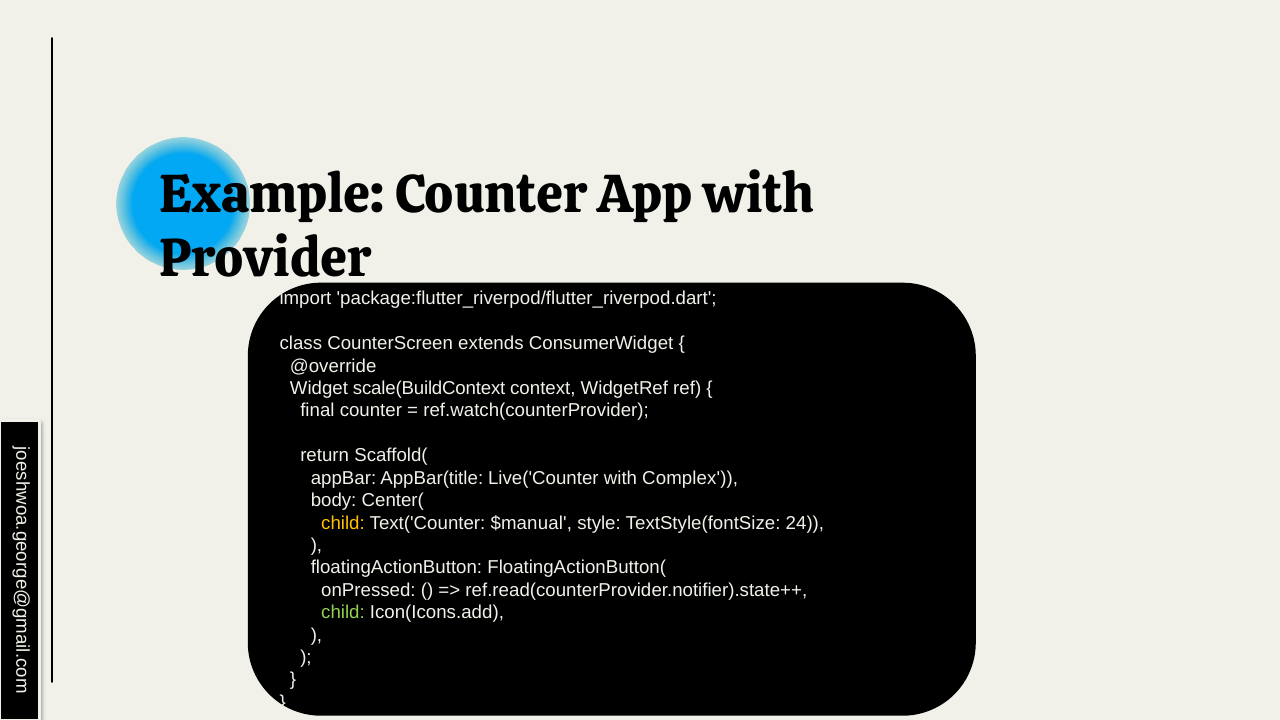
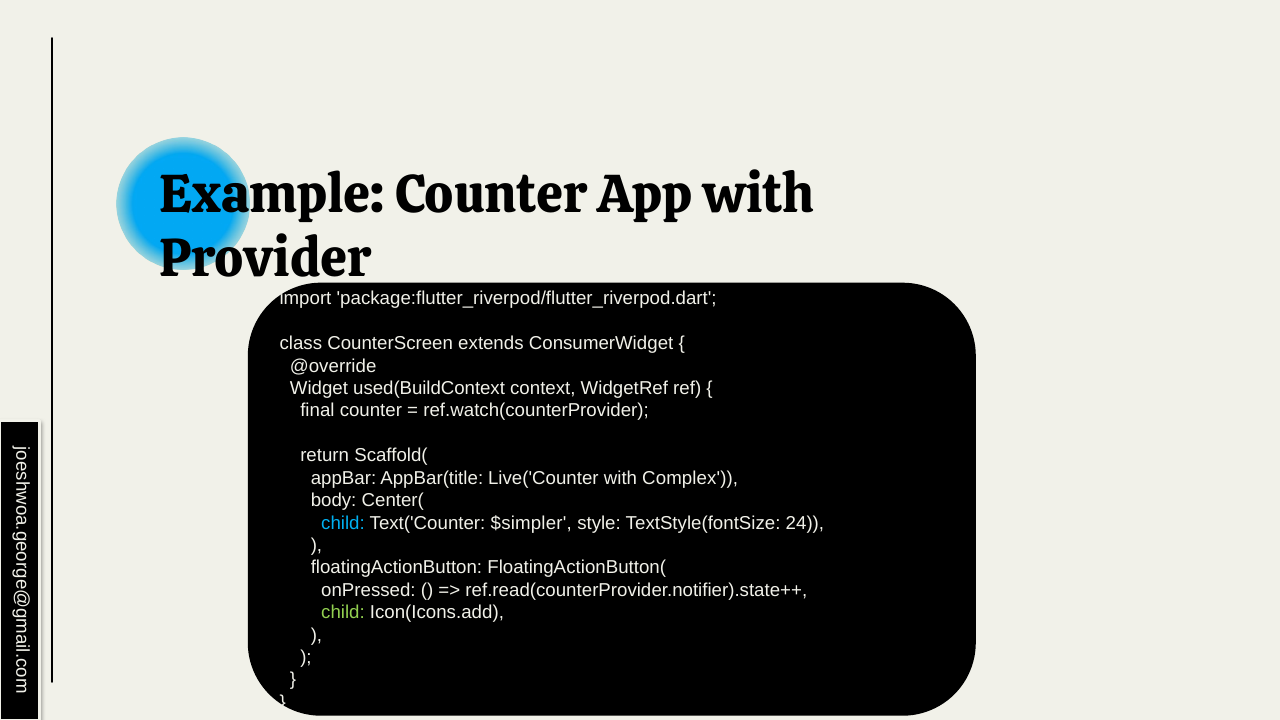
scale(BuildContext: scale(BuildContext -> used(BuildContext
child at (343, 523) colour: yellow -> light blue
$manual: $manual -> $simpler
